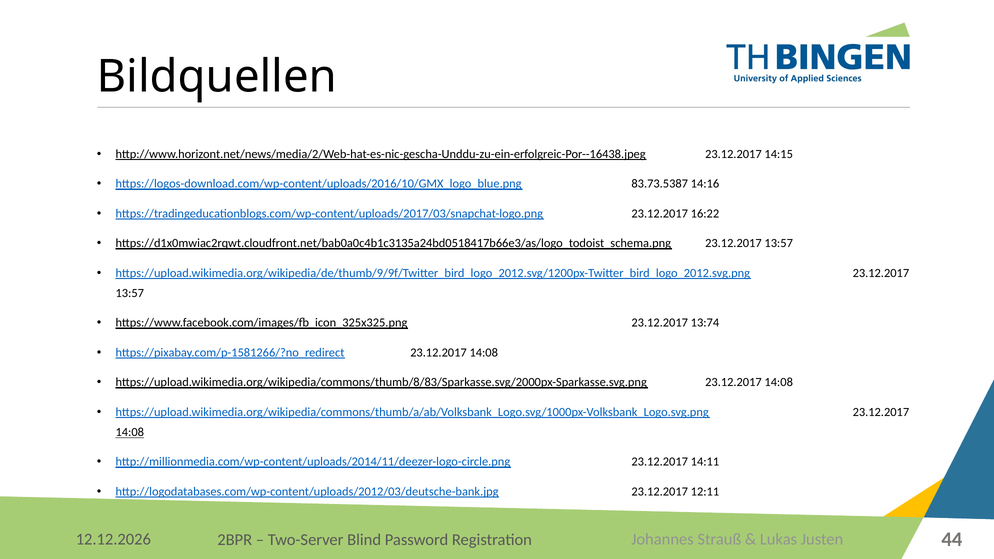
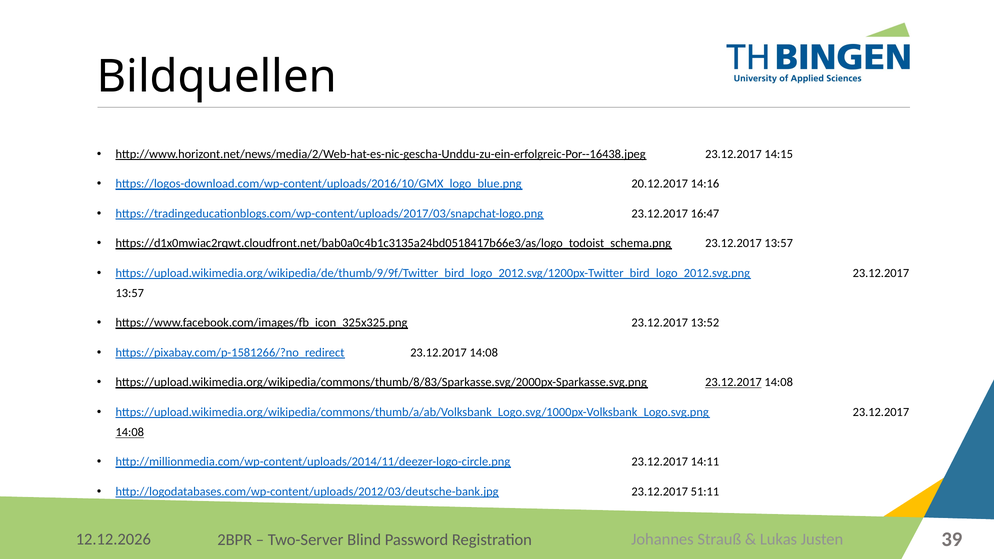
83.73.5387: 83.73.5387 -> 20.12.2017
16:22: 16:22 -> 16:47
13:74: 13:74 -> 13:52
23.12.2017 at (733, 382) underline: none -> present
12:11: 12:11 -> 51:11
44: 44 -> 39
